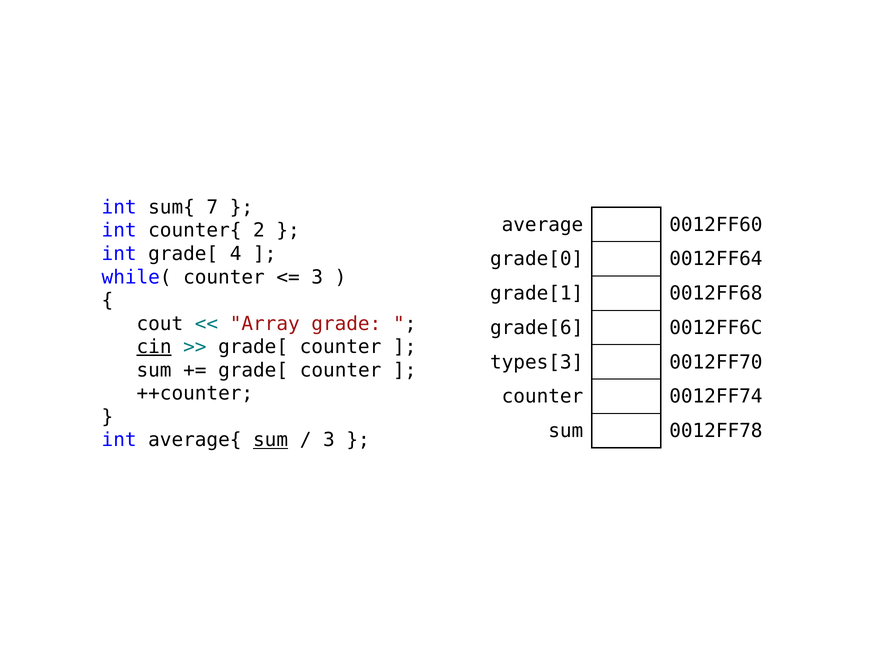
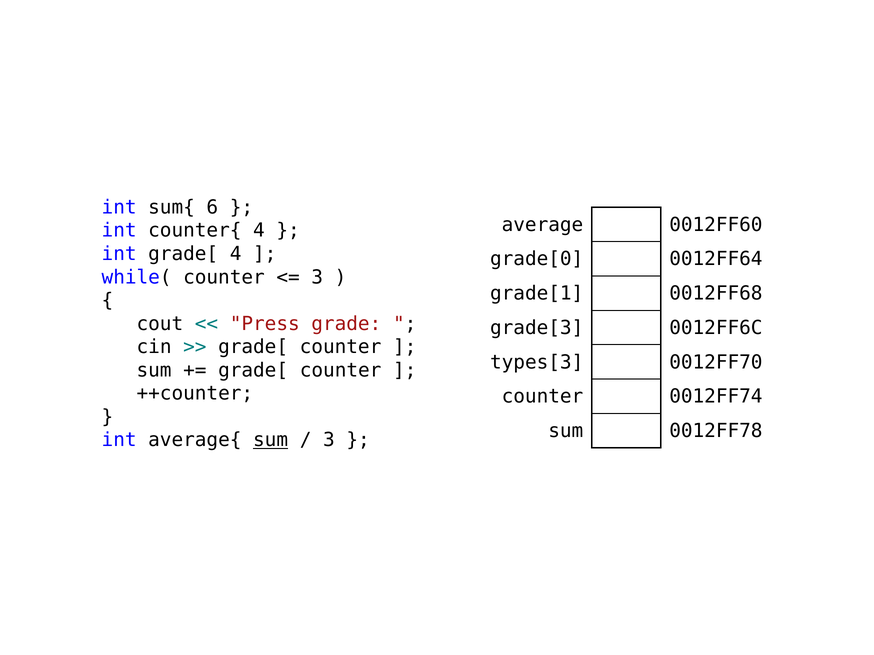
7: 7 -> 6
counter{ 2: 2 -> 4
Array: Array -> Press
grade[6: grade[6 -> grade[3
cin underline: present -> none
